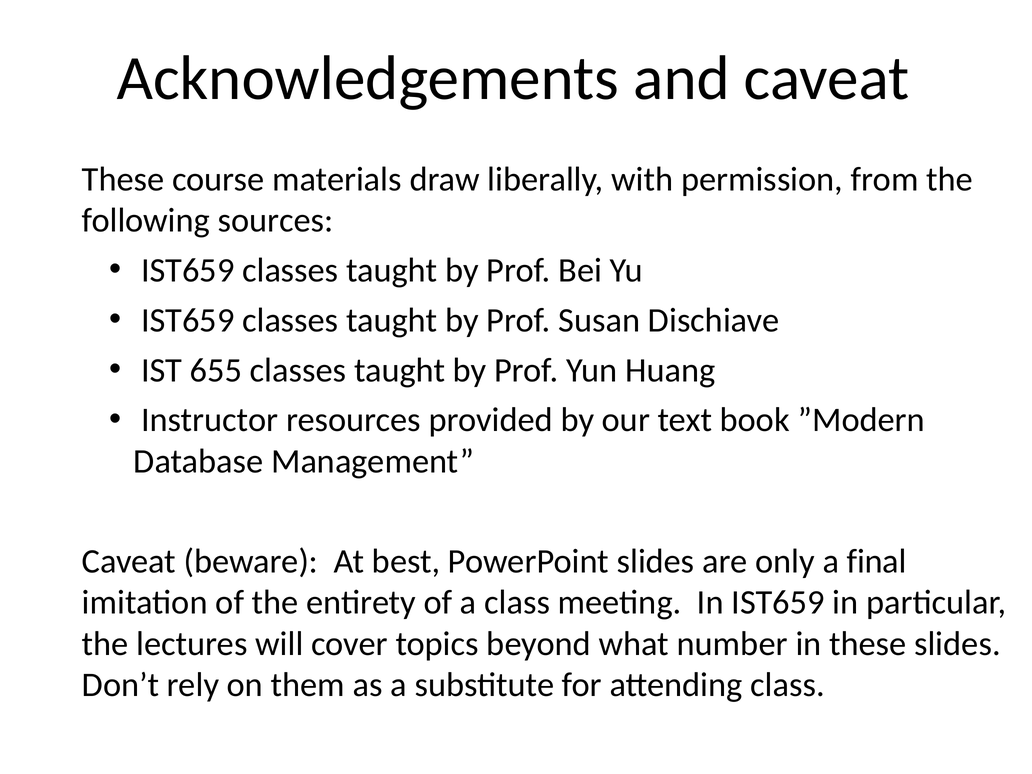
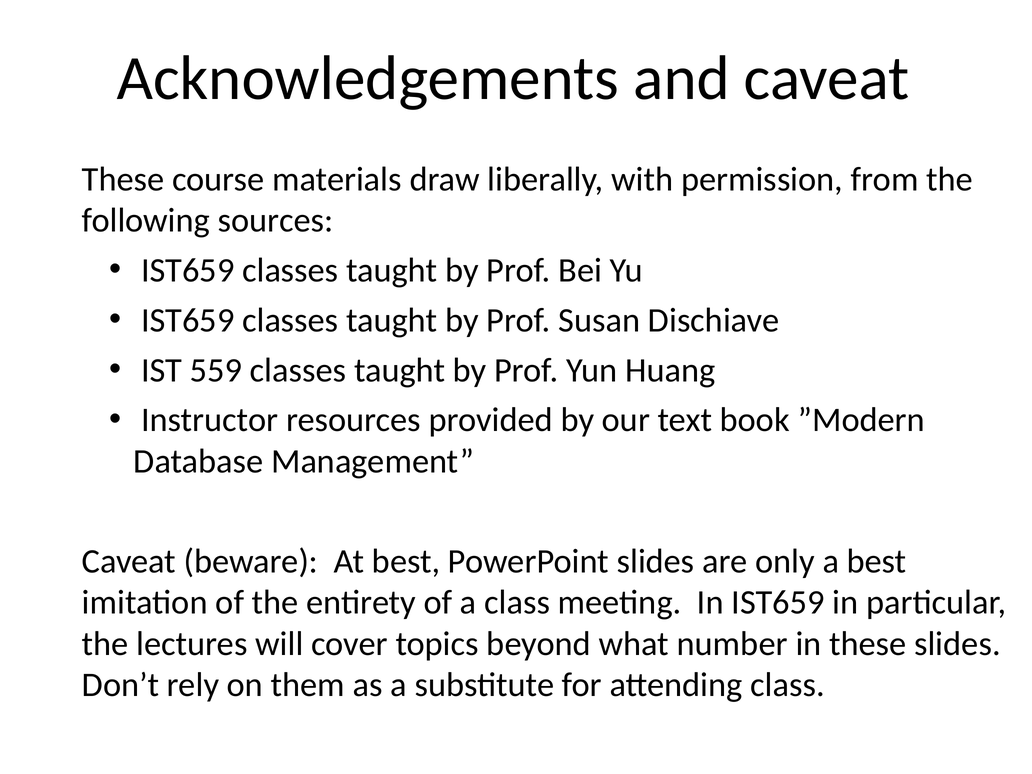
655: 655 -> 559
a final: final -> best
